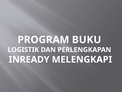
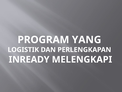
BUKU: BUKU -> YANG
